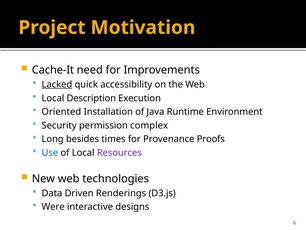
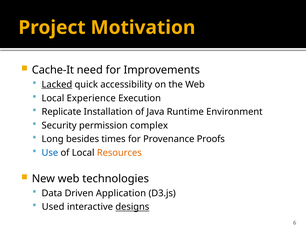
Description: Description -> Experience
Oriented: Oriented -> Replicate
Resources colour: purple -> orange
Renderings: Renderings -> Application
Were: Were -> Used
designs underline: none -> present
